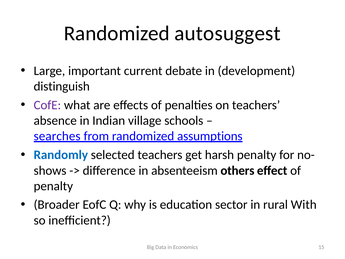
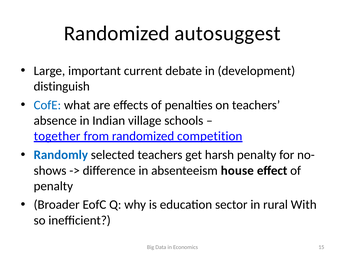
CofE colour: purple -> blue
searches: searches -> together
assumptions: assumptions -> competition
others: others -> house
